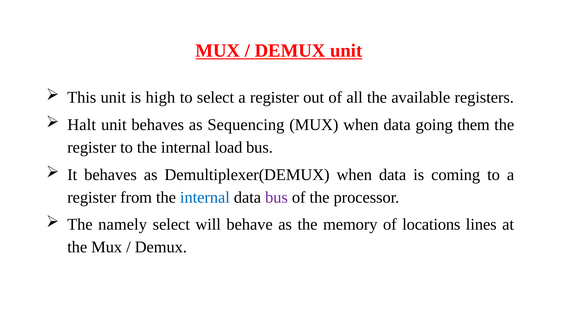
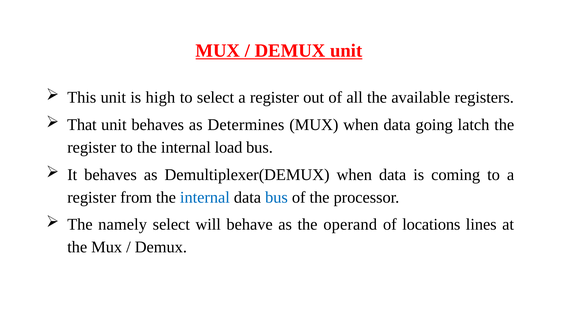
Halt: Halt -> That
Sequencing: Sequencing -> Determines
them: them -> latch
bus at (277, 197) colour: purple -> blue
memory: memory -> operand
